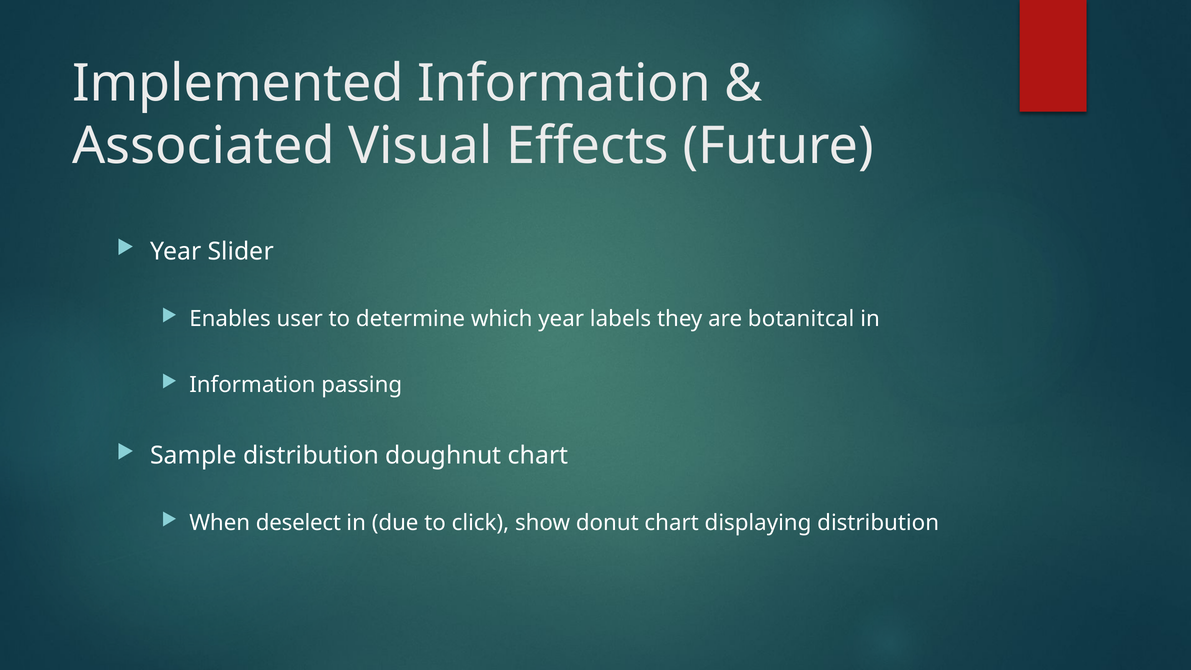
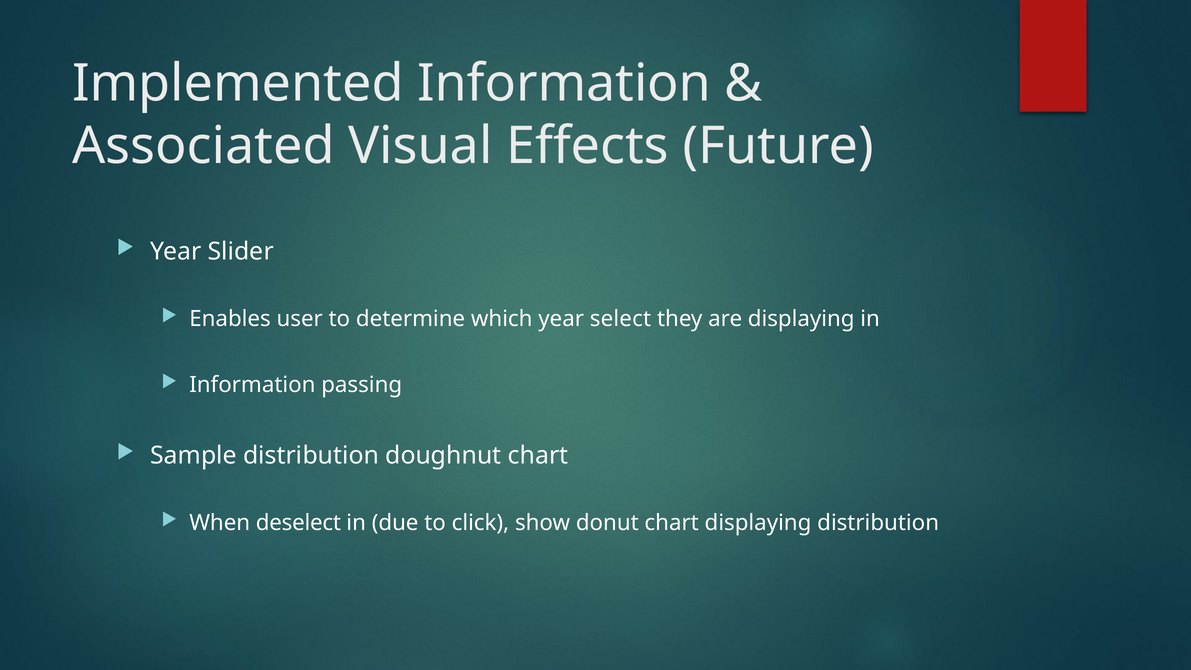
labels: labels -> select
are botanitcal: botanitcal -> displaying
